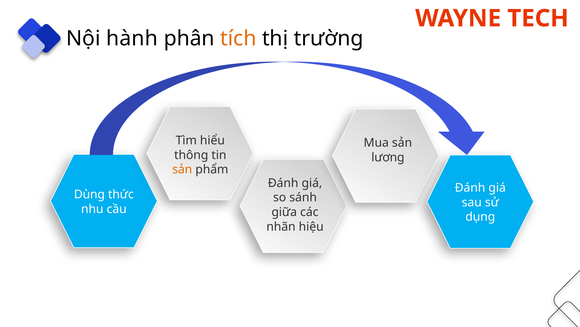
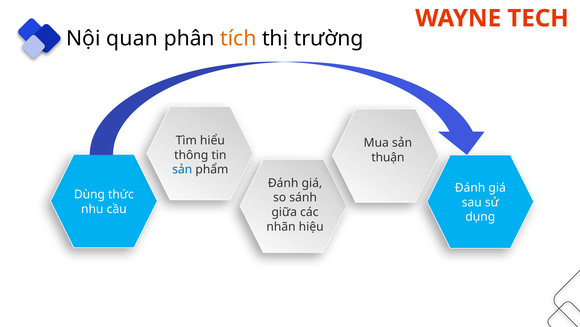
hành: hành -> quan
lương: lương -> thuận
sản at (182, 169) colour: orange -> blue
